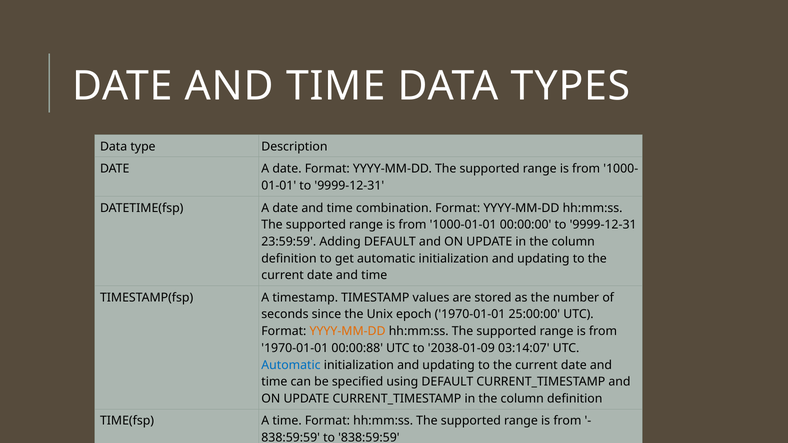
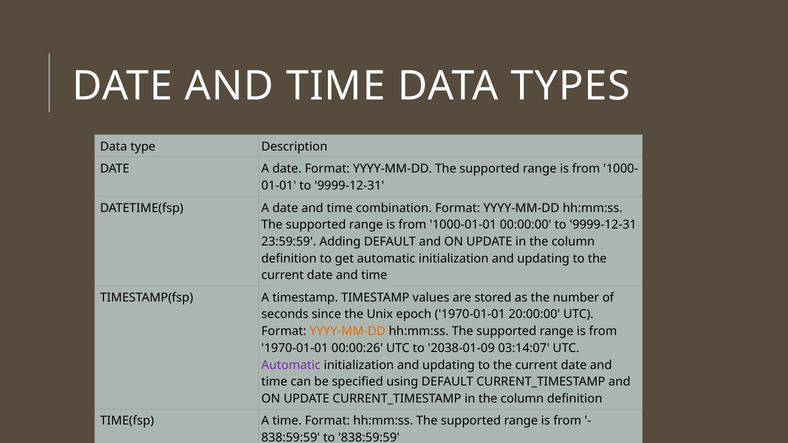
25:00:00: 25:00:00 -> 20:00:00
00:00:88: 00:00:88 -> 00:00:26
Automatic at (291, 365) colour: blue -> purple
